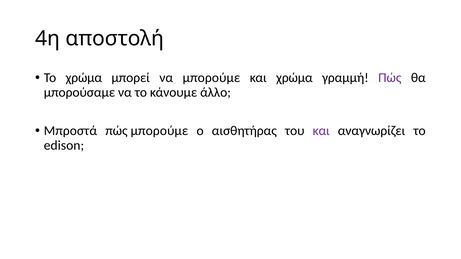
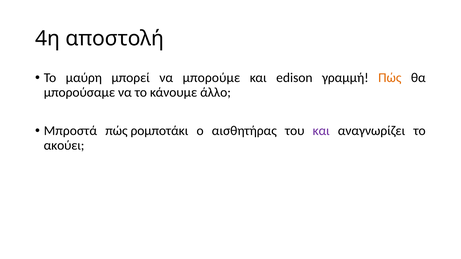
Το χρώμα: χρώμα -> μαύρη
και χρώμα: χρώμα -> edison
Πώς at (390, 78) colour: purple -> orange
πώς μπορούμε: μπορούμε -> ρομποτάκι
edison: edison -> ακούει
